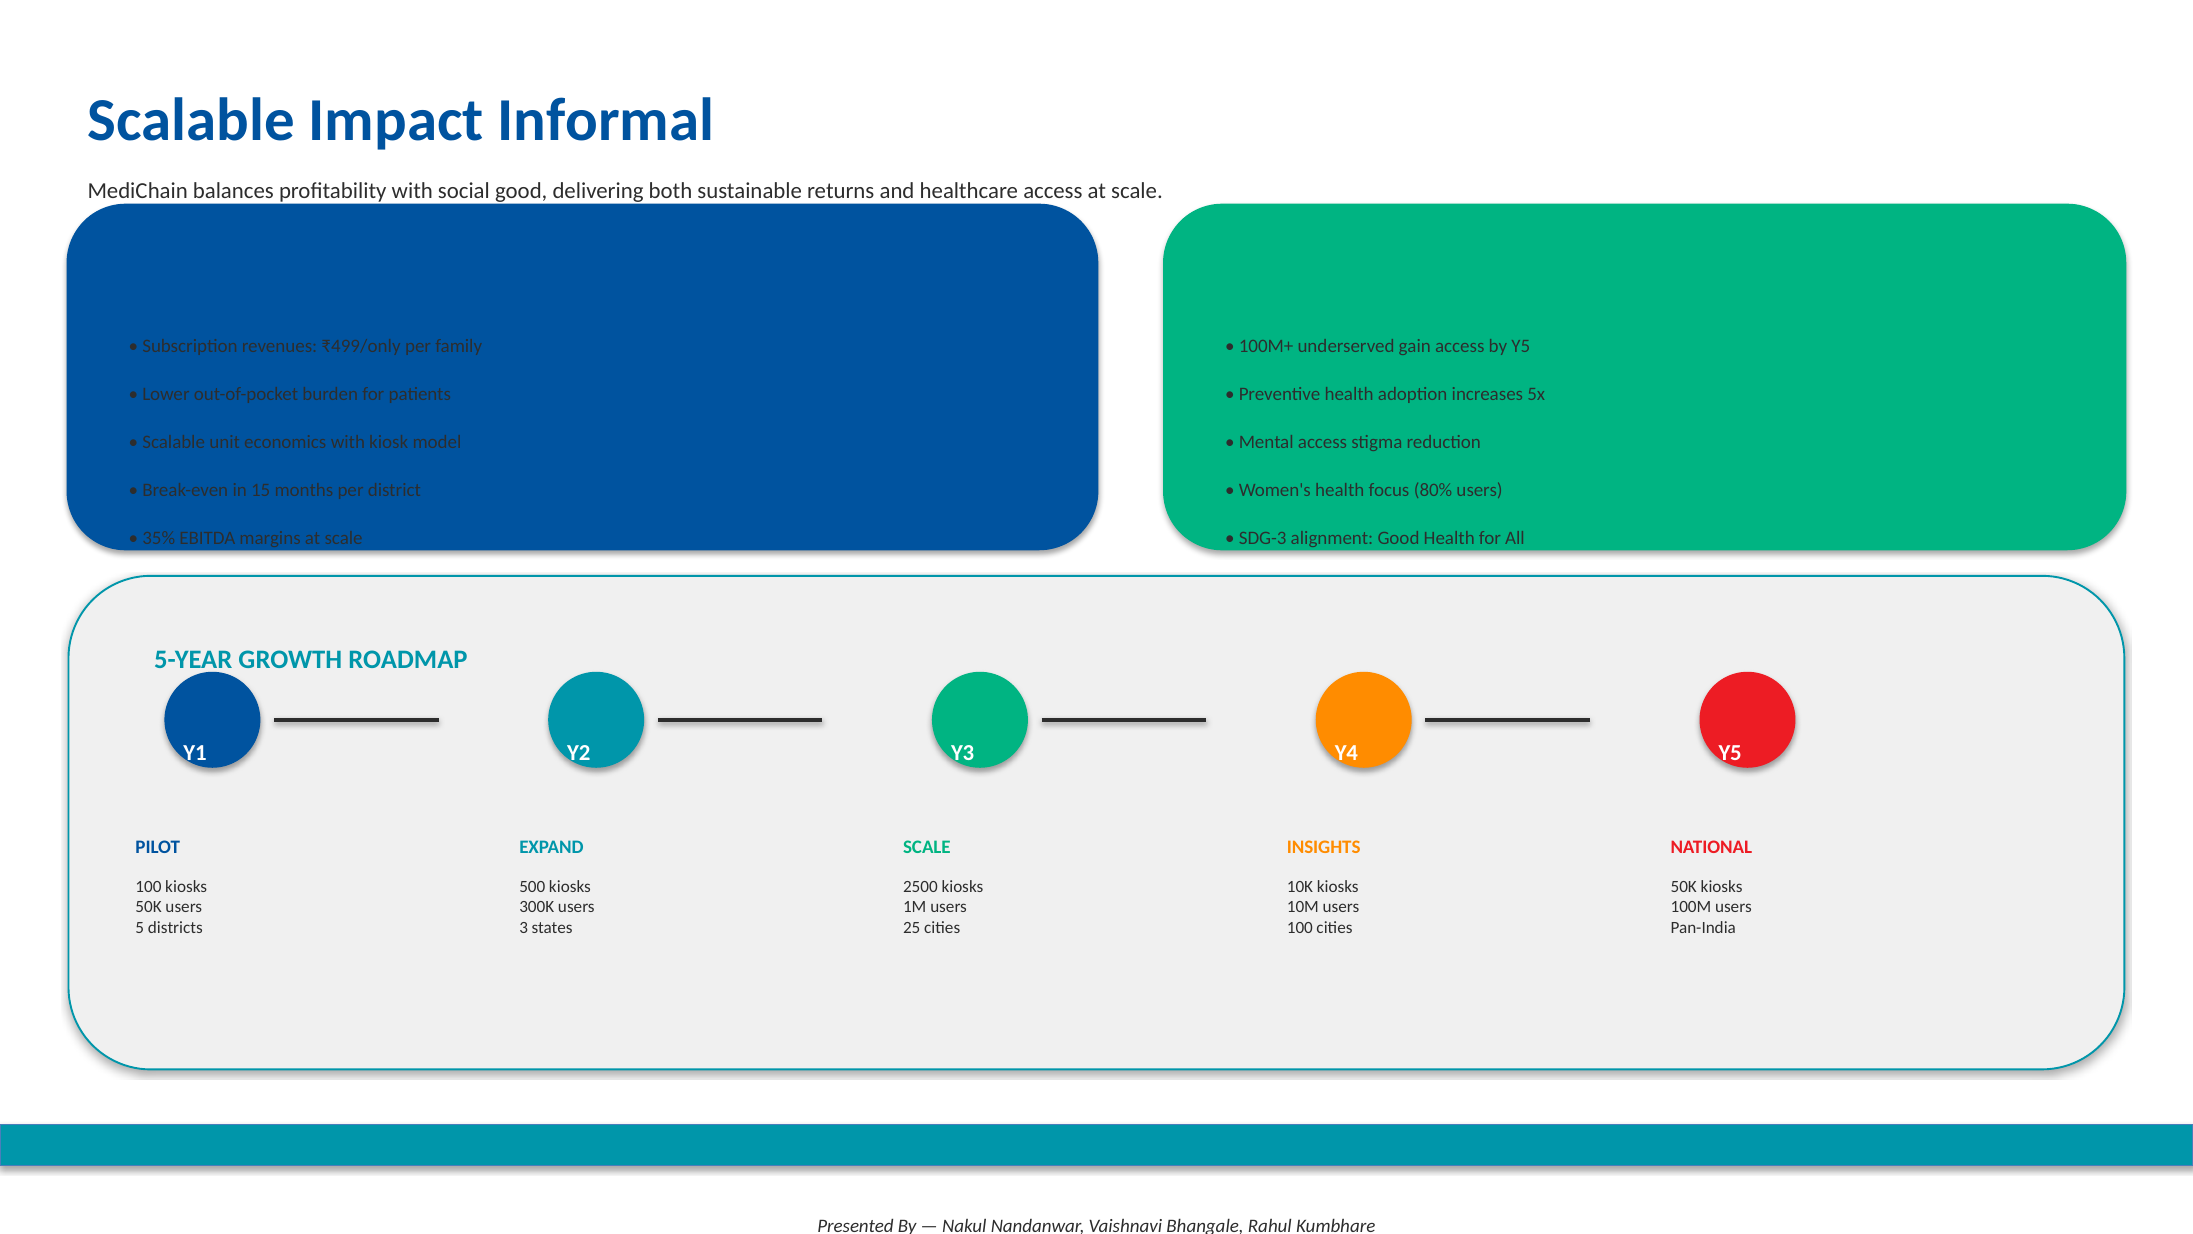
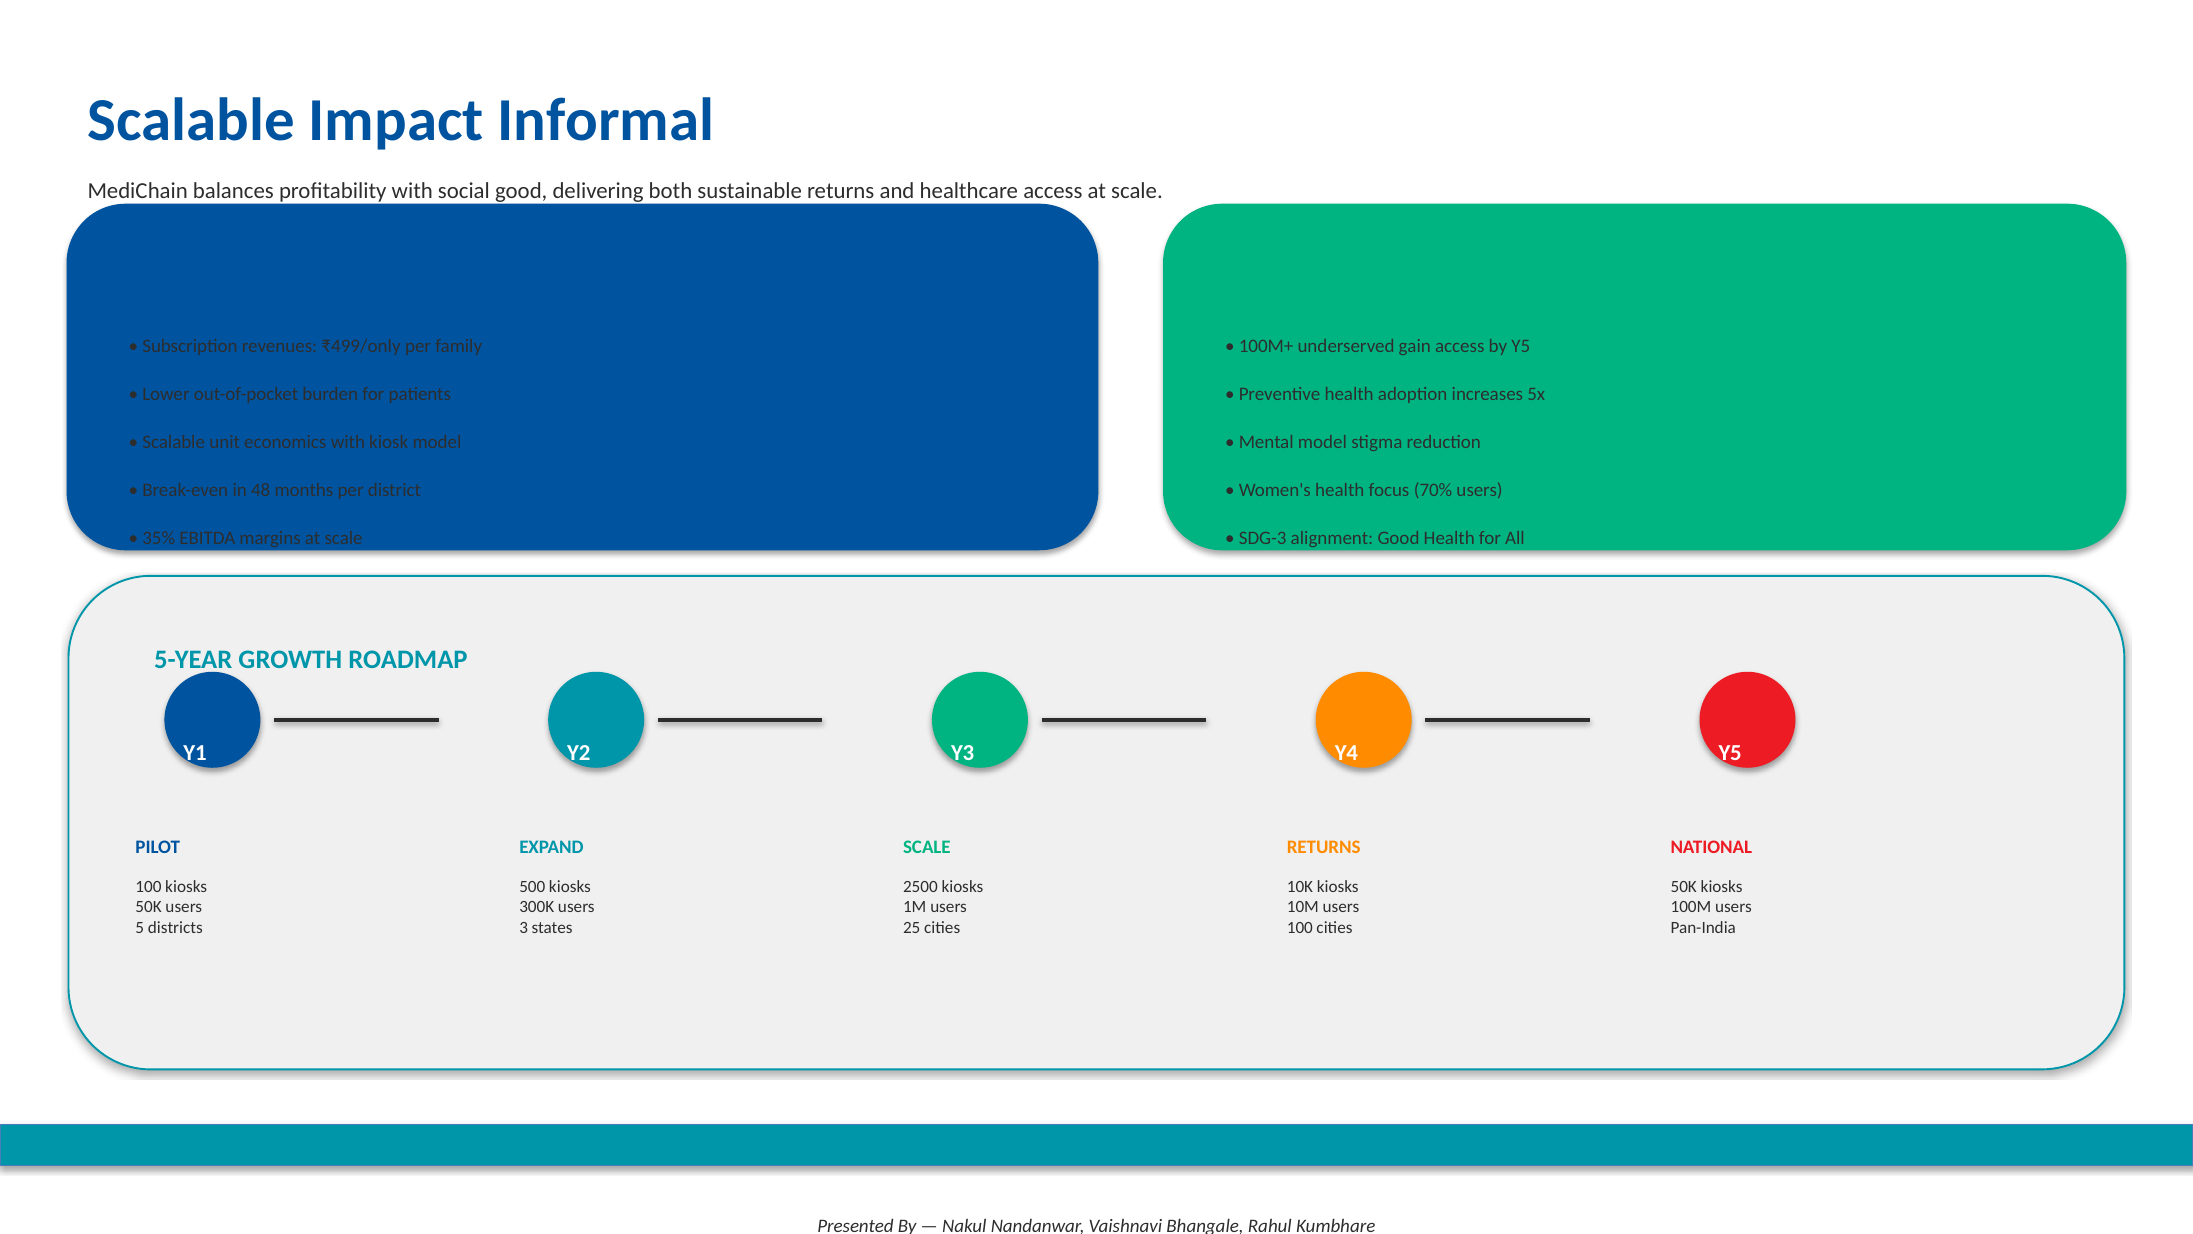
Mental access: access -> model
15: 15 -> 48
80%: 80% -> 70%
INSIGHTS at (1324, 847): INSIGHTS -> RETURNS
